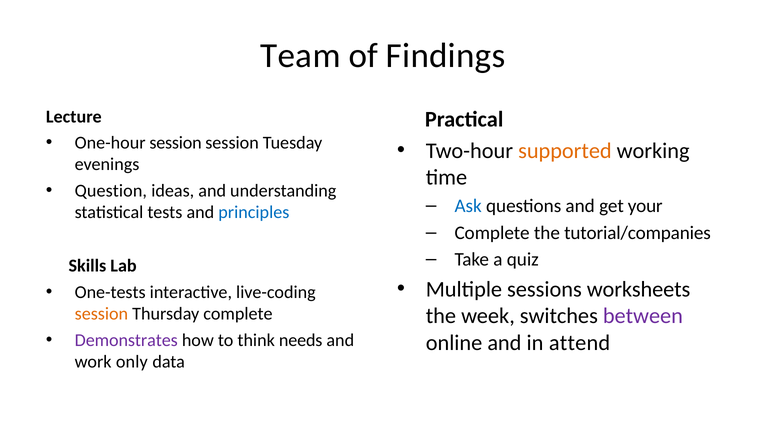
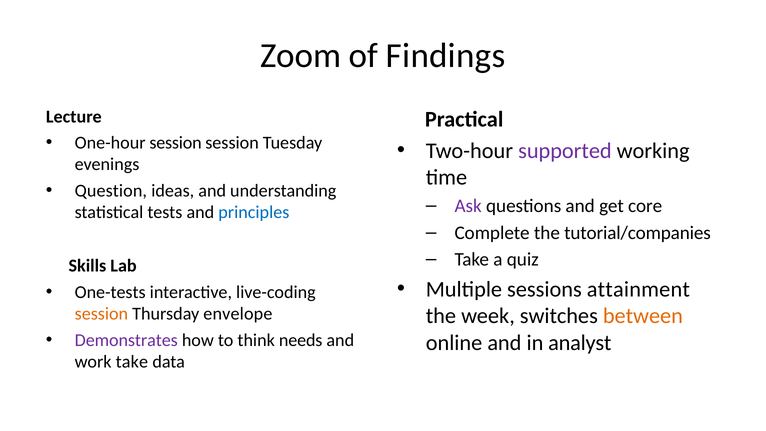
Team: Team -> Zoom
supported colour: orange -> purple
Ask colour: blue -> purple
your: your -> core
worksheets: worksheets -> attainment
Thursday complete: complete -> envelope
between colour: purple -> orange
attend: attend -> analyst
work only: only -> take
